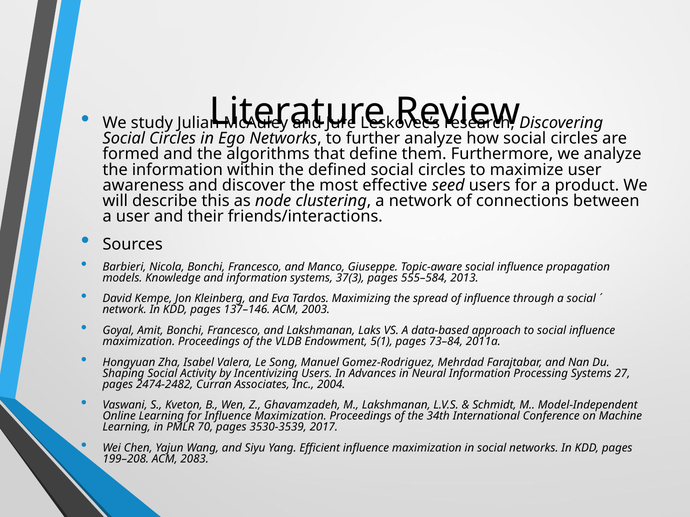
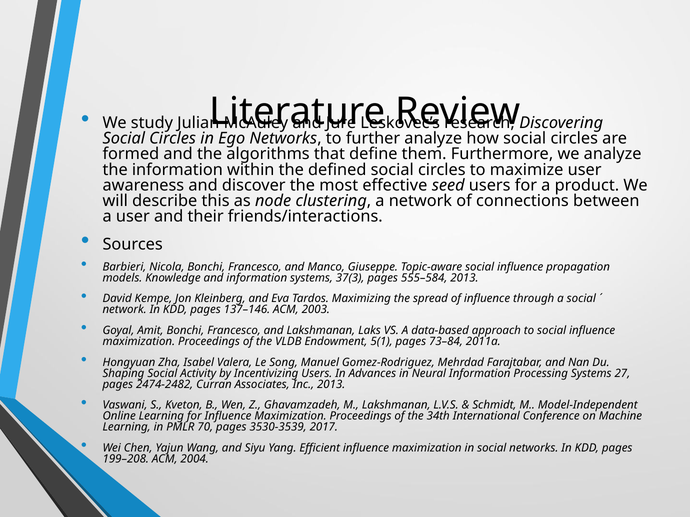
Inc 2004: 2004 -> 2013
2083: 2083 -> 2004
